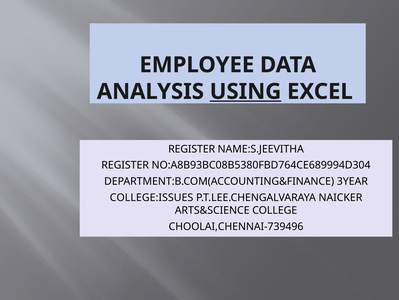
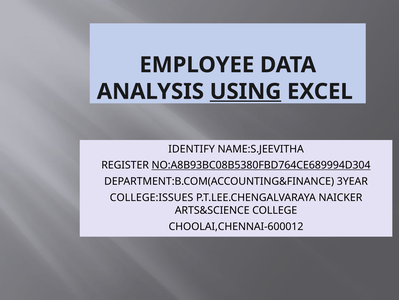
REGISTER at (192, 149): REGISTER -> IDENTIFY
NO:A8B93BC08B5380FBD764CE689994D304 underline: none -> present
CHOOLAI,CHENNAI-739496: CHOOLAI,CHENNAI-739496 -> CHOOLAI,CHENNAI-600012
